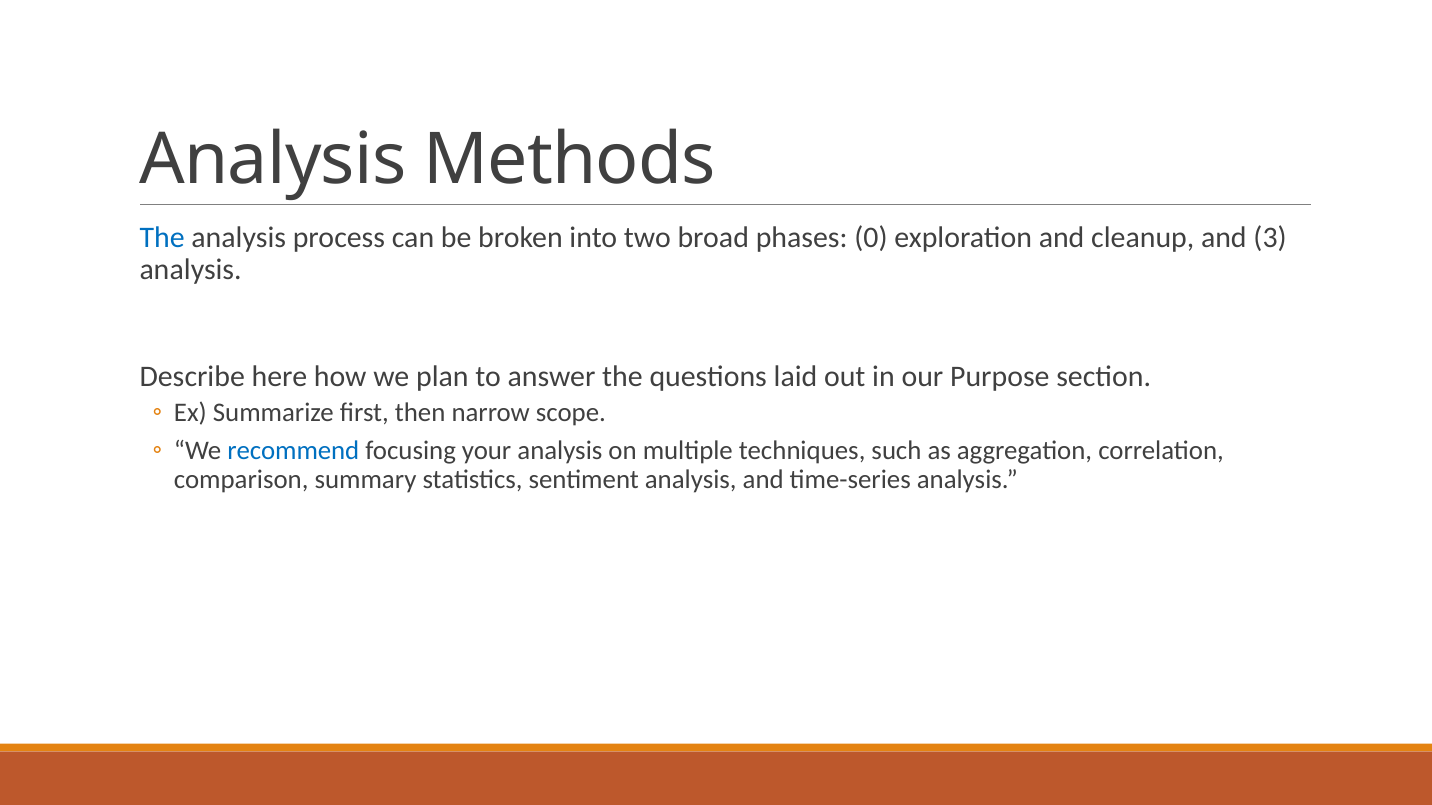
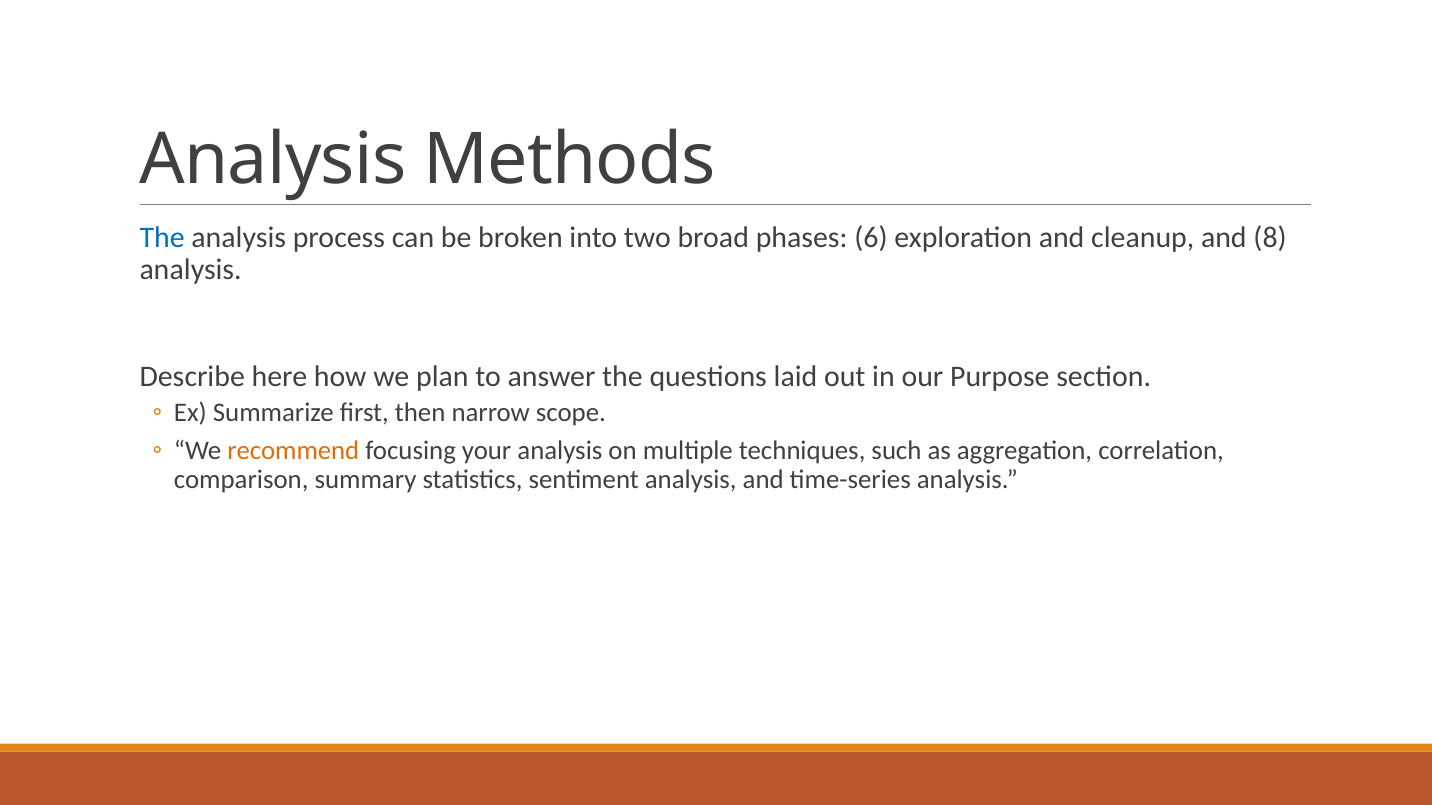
0: 0 -> 6
3: 3 -> 8
recommend colour: blue -> orange
